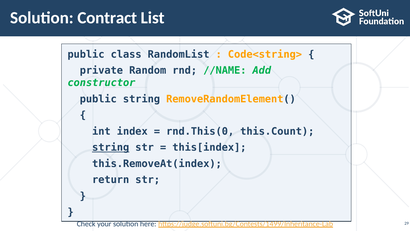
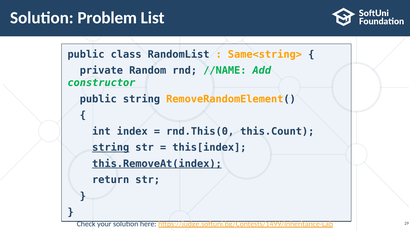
Contract: Contract -> Problem
Code<string>: Code<string> -> Same<string>
this.RemoveAt(index underline: none -> present
